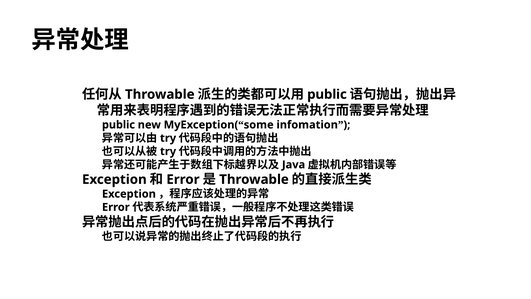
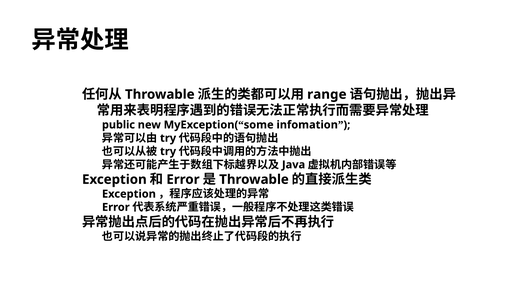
public at (327, 94): public -> range
